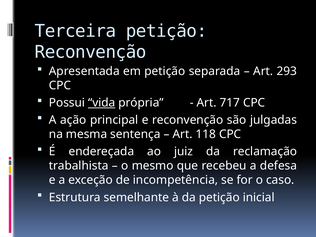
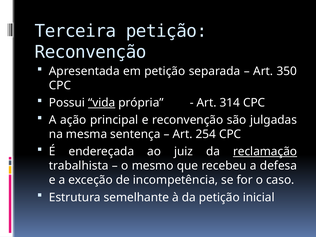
293: 293 -> 350
717: 717 -> 314
118: 118 -> 254
reclamação underline: none -> present
